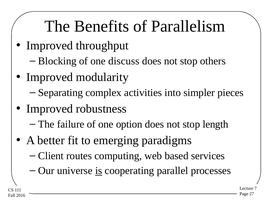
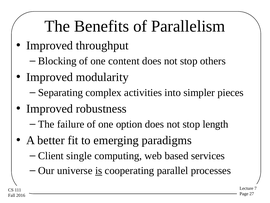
discuss: discuss -> content
routes: routes -> single
